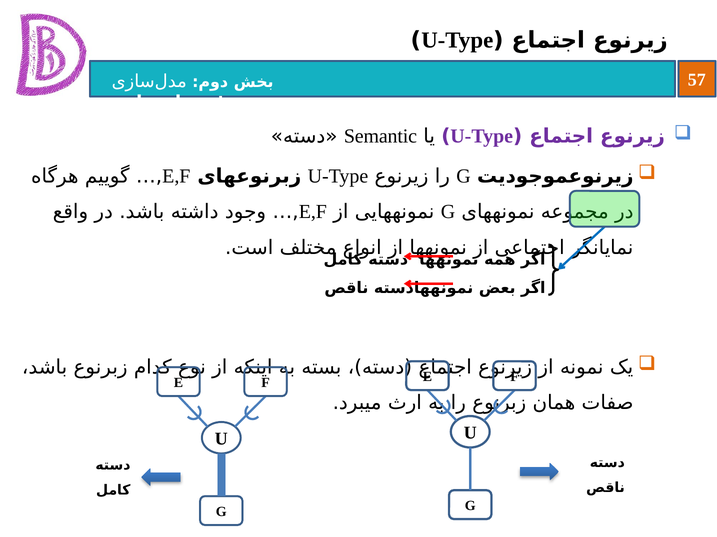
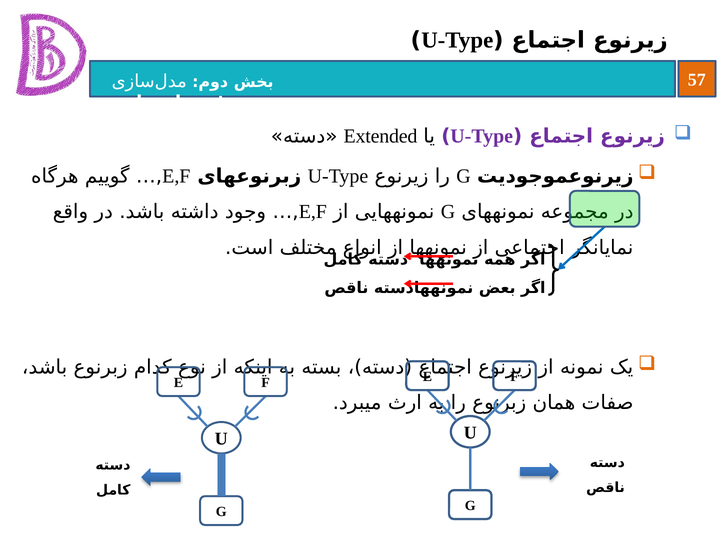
Semantic: Semantic -> Extended
